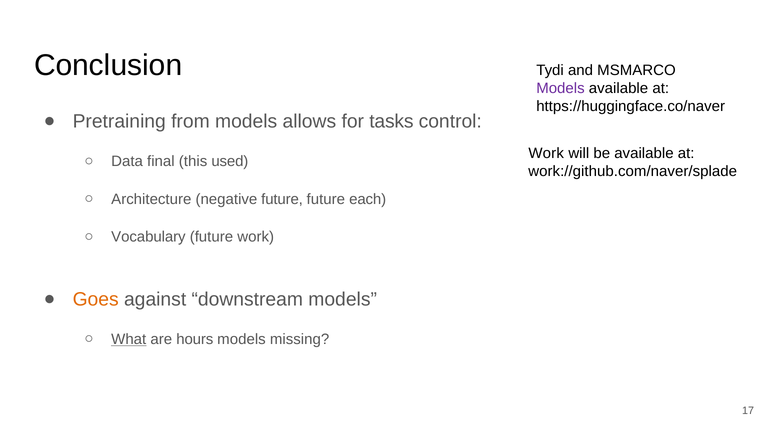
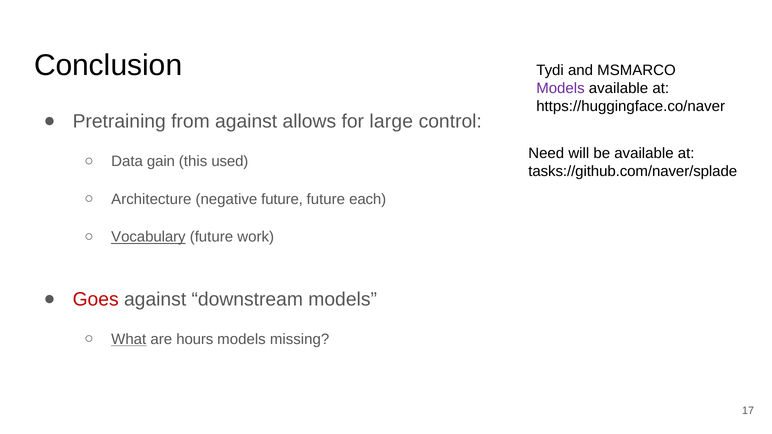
from models: models -> against
tasks: tasks -> large
Work at (546, 153): Work -> Need
final: final -> gain
work://github.com/naver/splade: work://github.com/naver/splade -> tasks://github.com/naver/splade
Vocabulary underline: none -> present
Goes colour: orange -> red
